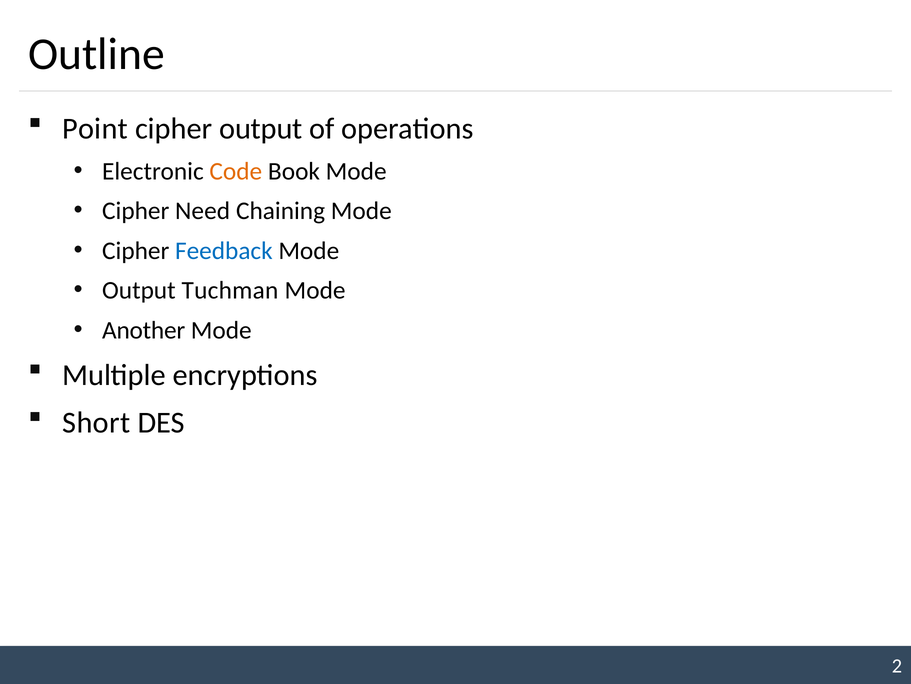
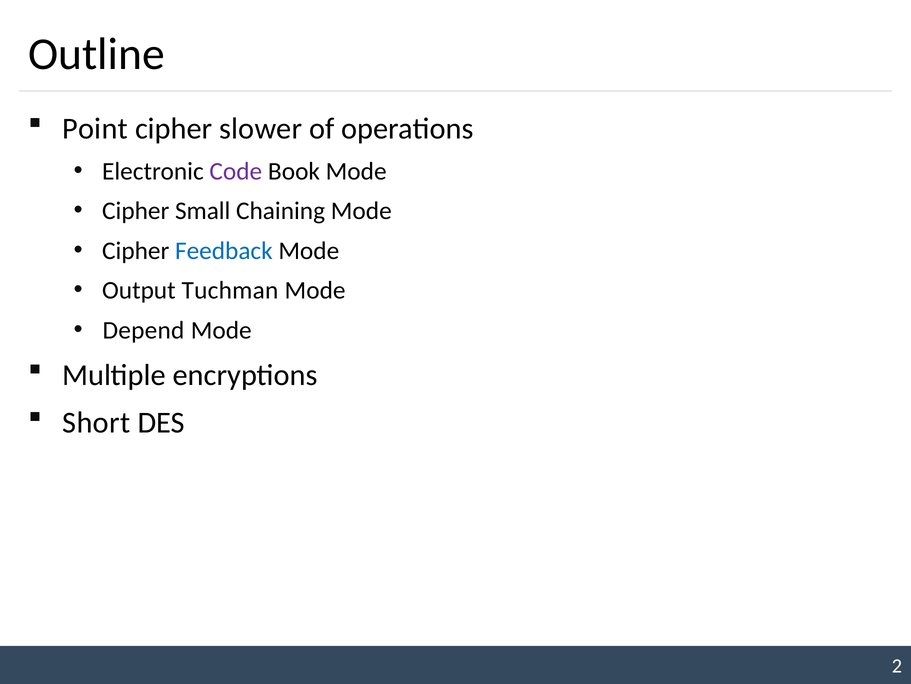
cipher output: output -> slower
Code colour: orange -> purple
Need: Need -> Small
Another: Another -> Depend
